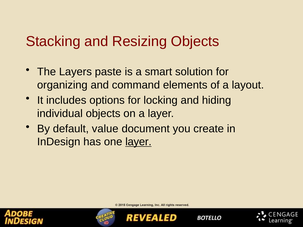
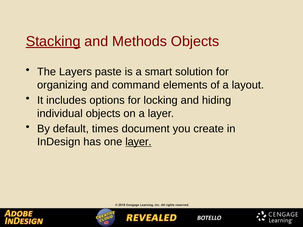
Stacking underline: none -> present
Resizing: Resizing -> Methods
value: value -> times
